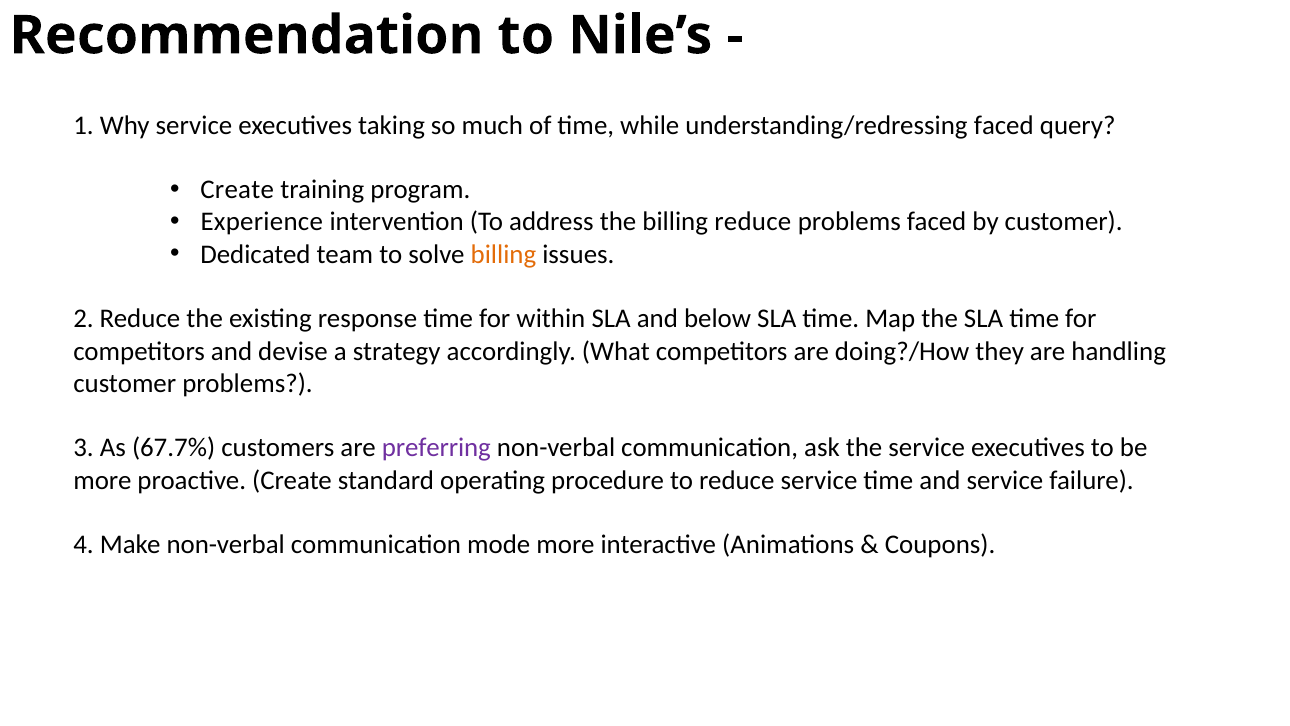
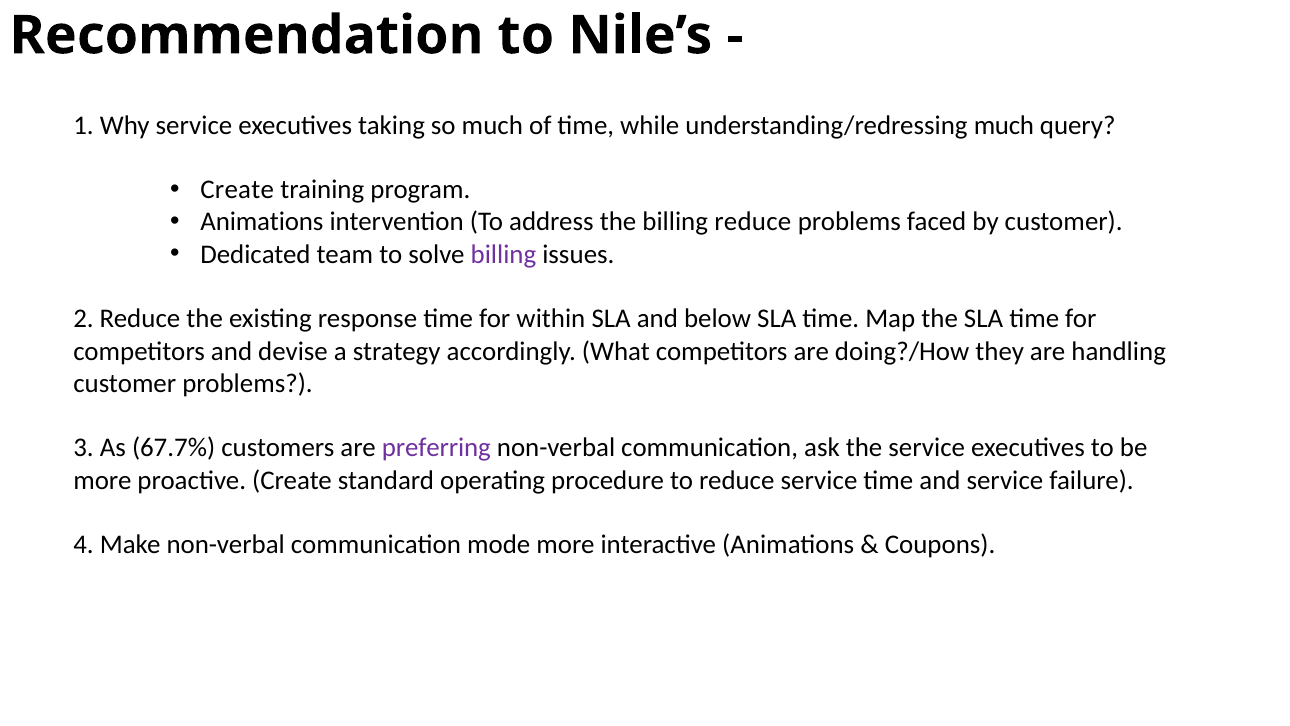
understanding/redressing faced: faced -> much
Experience at (262, 222): Experience -> Animations
billing at (503, 254) colour: orange -> purple
